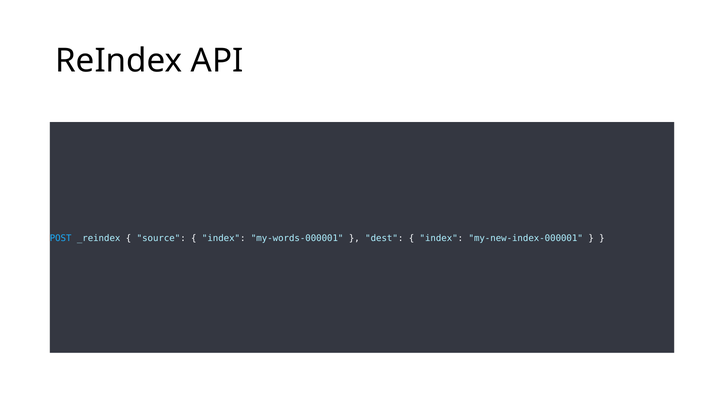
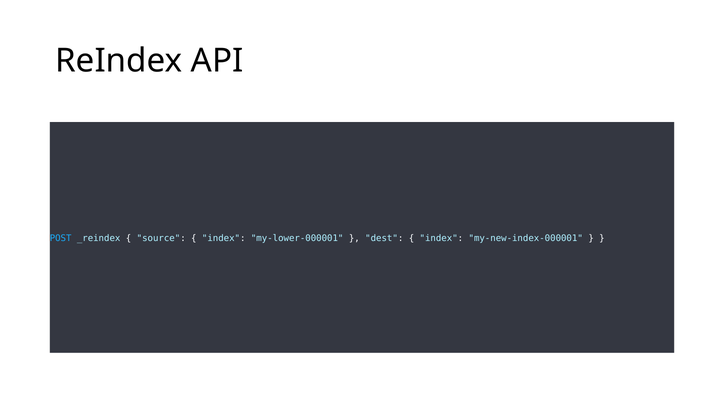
my-words-000001: my-words-000001 -> my-lower-000001
